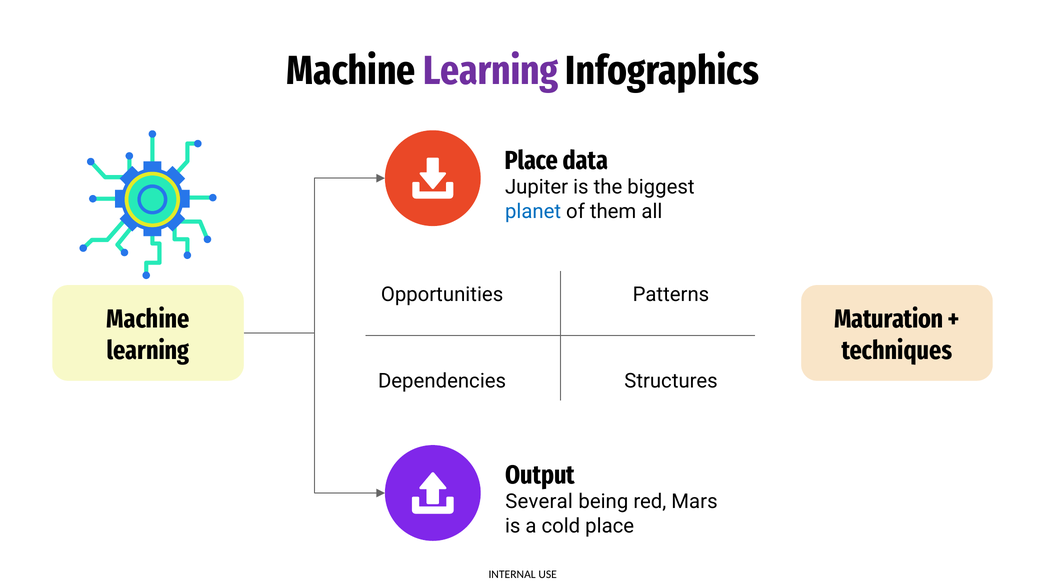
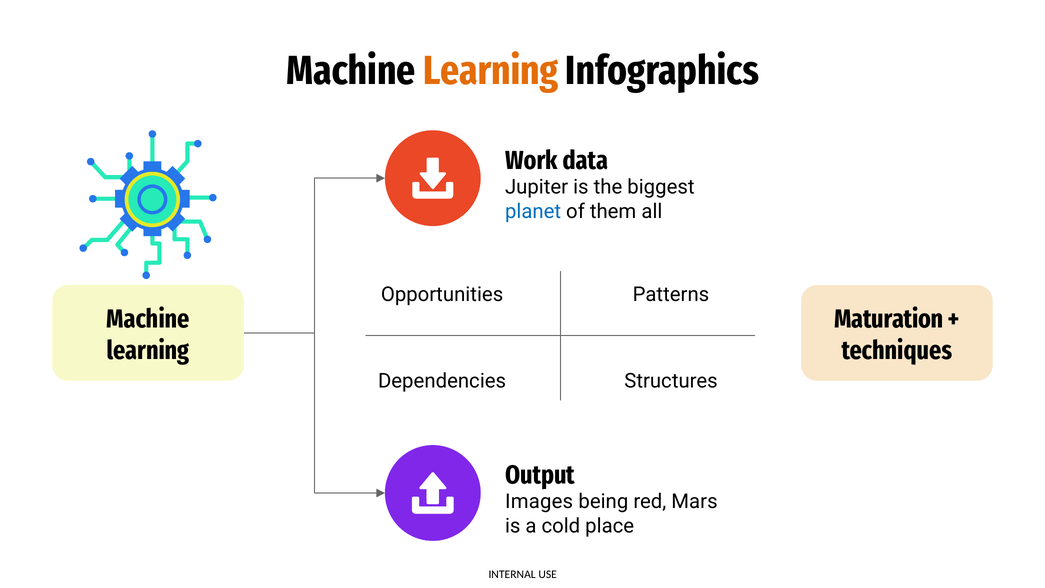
Learning at (491, 71) colour: purple -> orange
Place at (532, 160): Place -> Work
Several: Several -> Images
